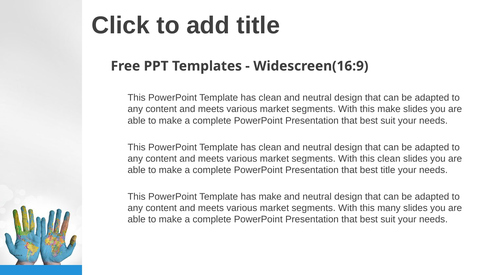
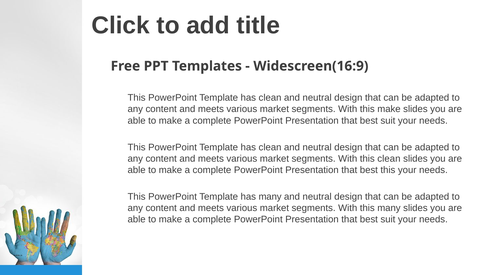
best title: title -> this
has make: make -> many
